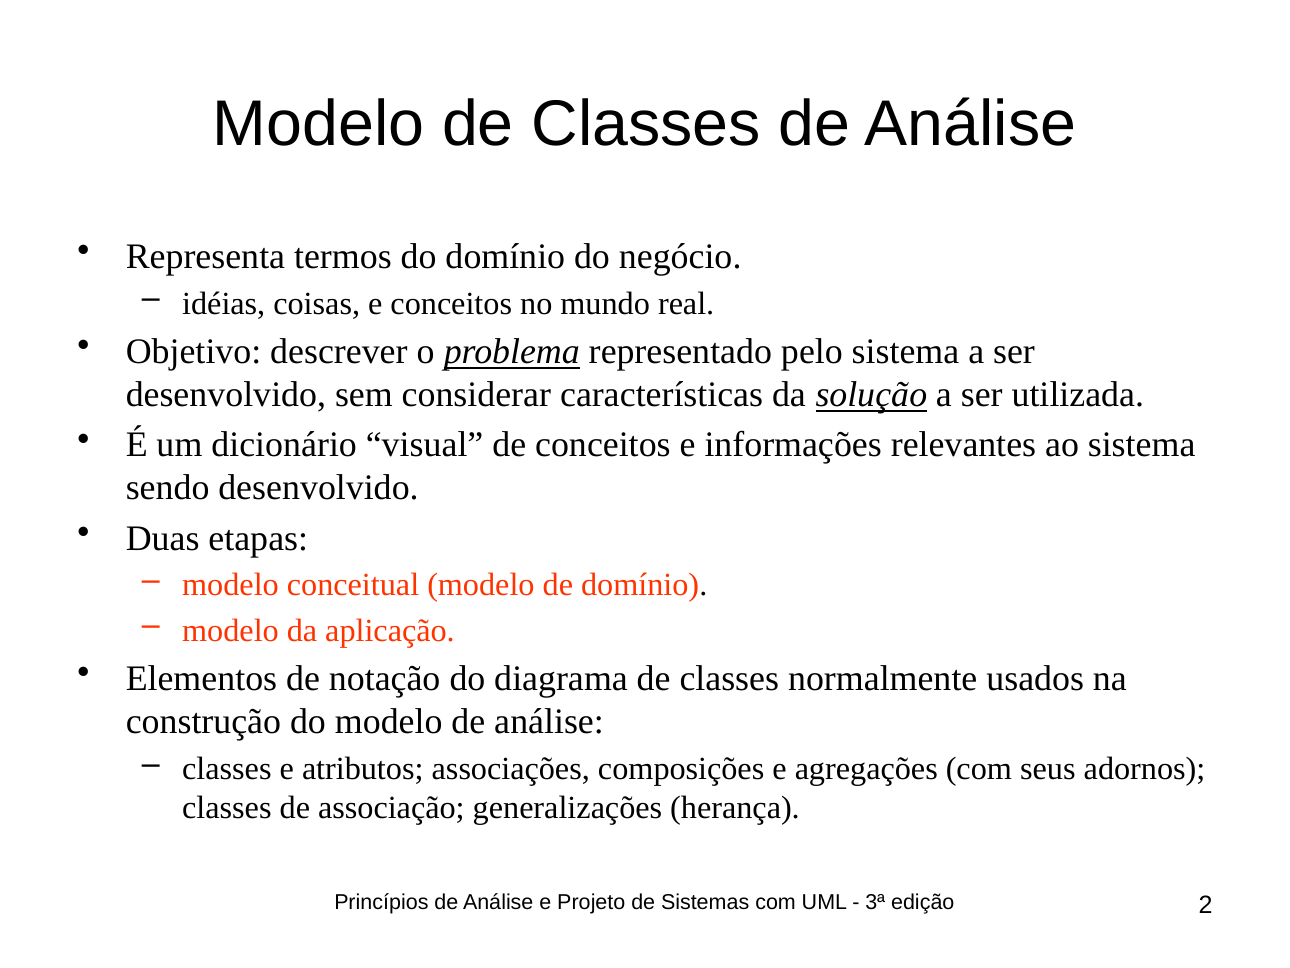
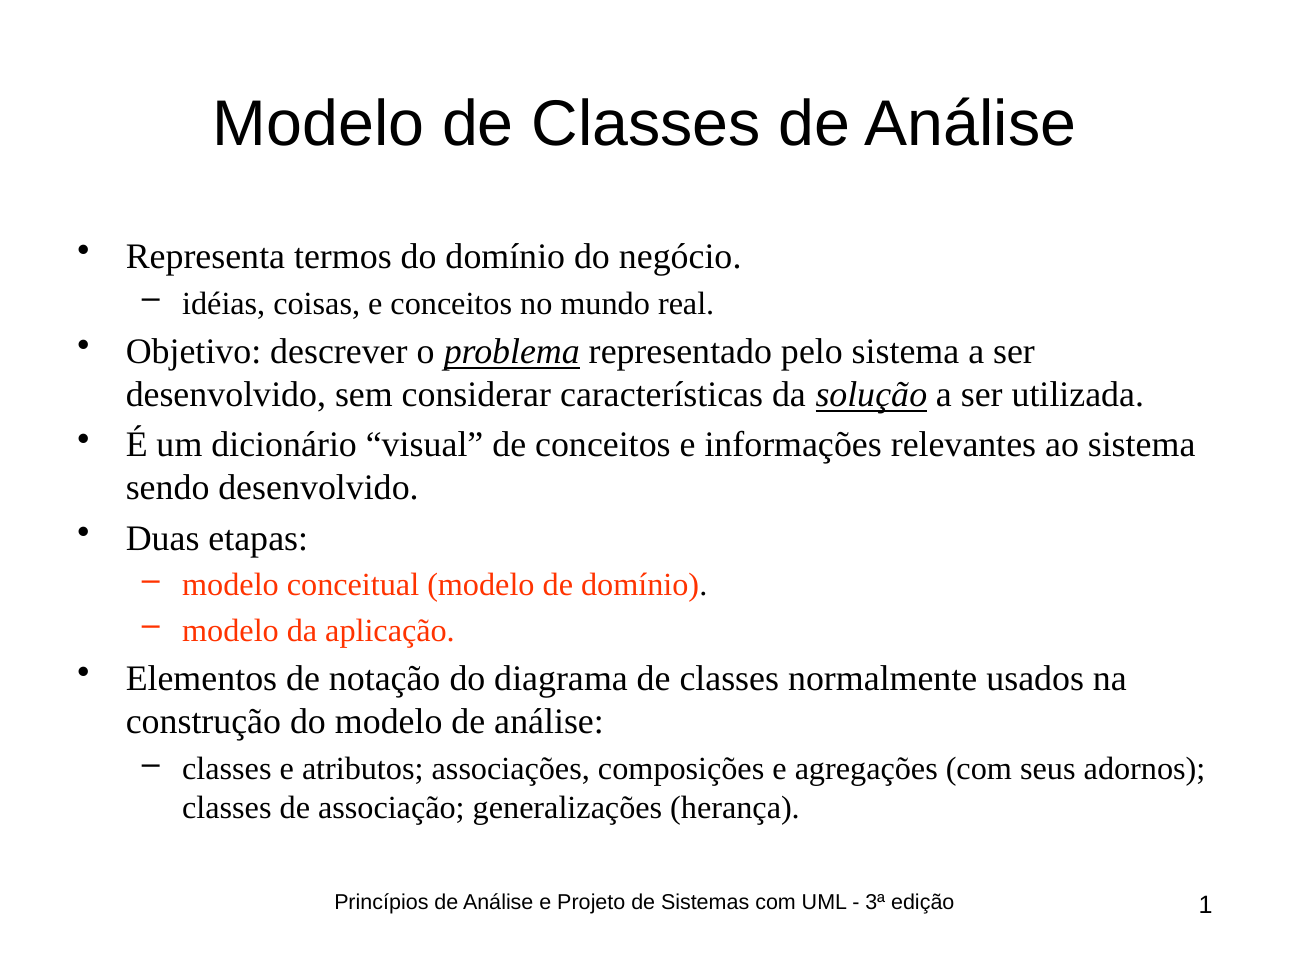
2: 2 -> 1
